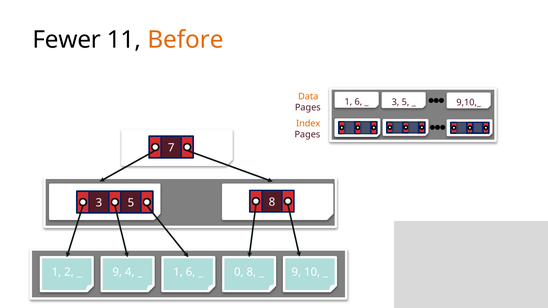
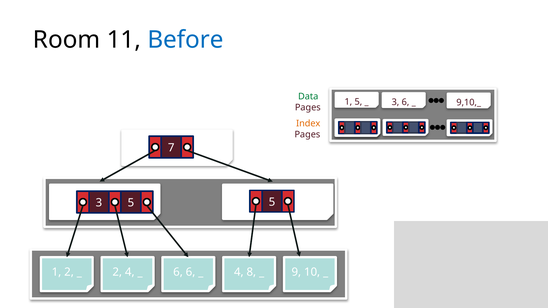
Fewer: Fewer -> Room
Before colour: orange -> blue
Data colour: orange -> green
6 at (358, 102): 6 -> 5
5 at (405, 102): 5 -> 6
5 8: 8 -> 5
9 at (117, 272): 9 -> 2
1 at (178, 272): 1 -> 6
0 at (239, 272): 0 -> 4
